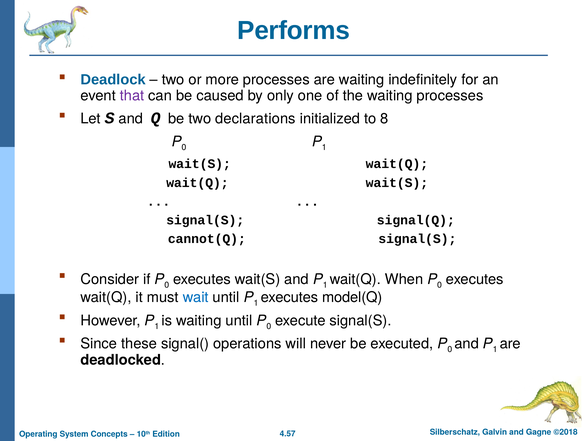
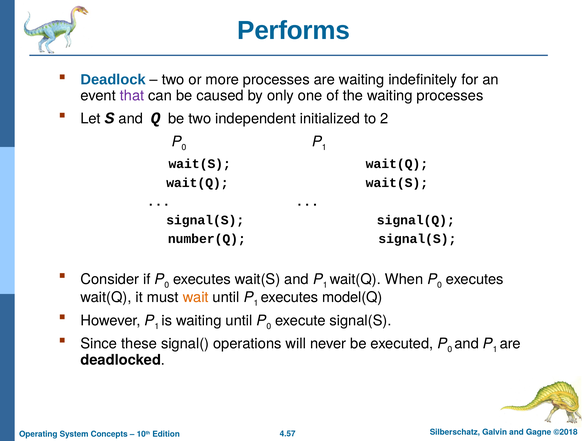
declarations: declarations -> independent
8: 8 -> 2
cannot(Q: cannot(Q -> number(Q
wait colour: blue -> orange
